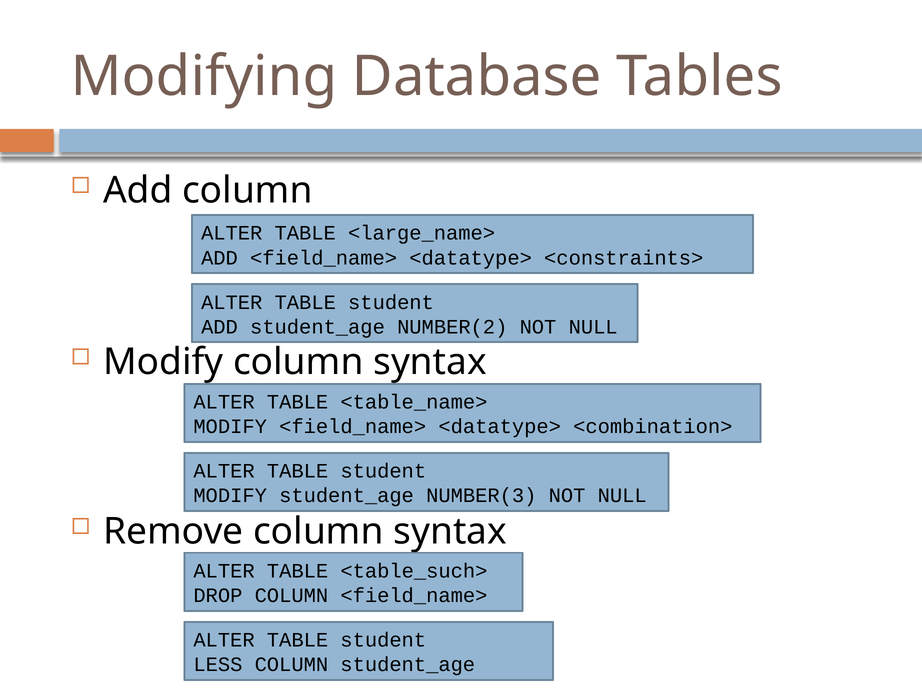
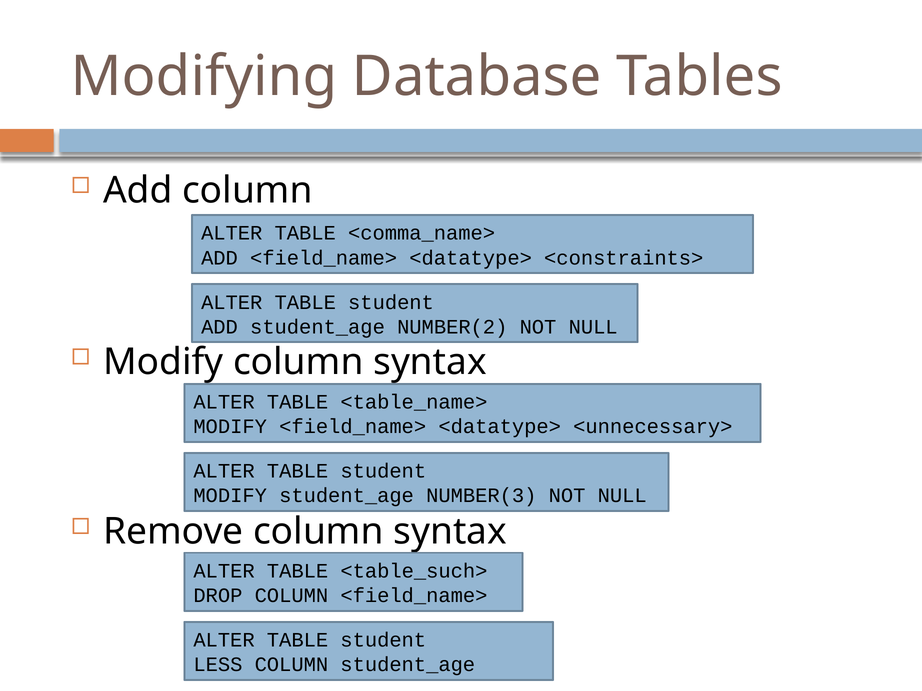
<large_name>: <large_name> -> <comma_name>
<combination>: <combination> -> <unnecessary>
